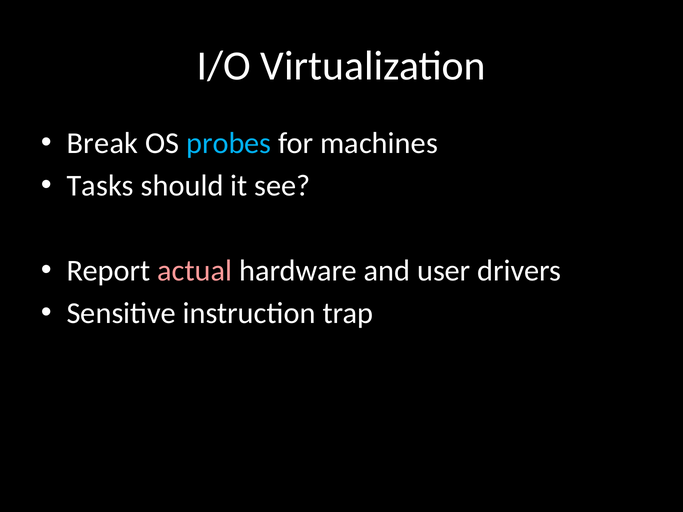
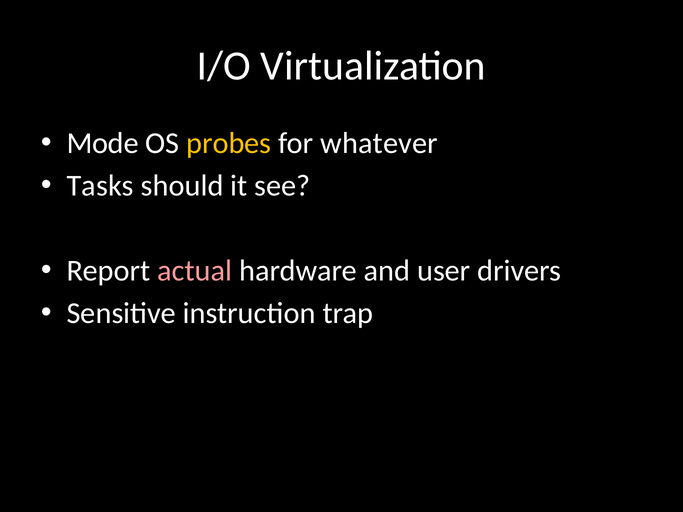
Break: Break -> Mode
probes colour: light blue -> yellow
machines: machines -> whatever
